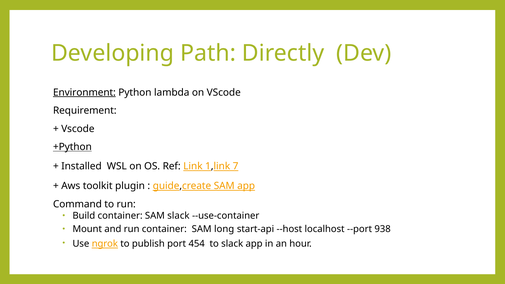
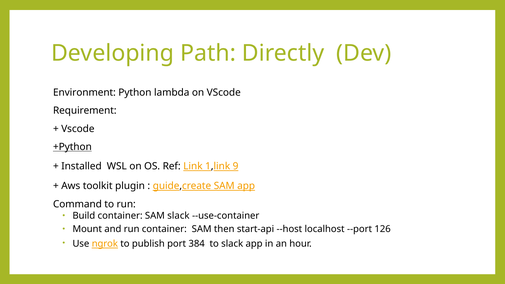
Environment underline: present -> none
7: 7 -> 9
long: long -> then
938: 938 -> 126
454: 454 -> 384
